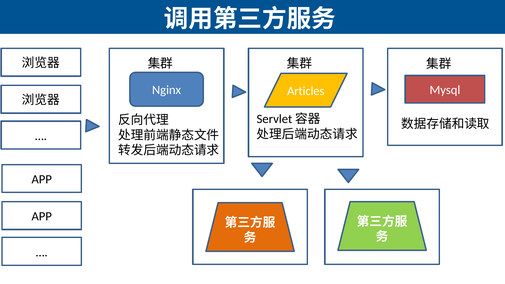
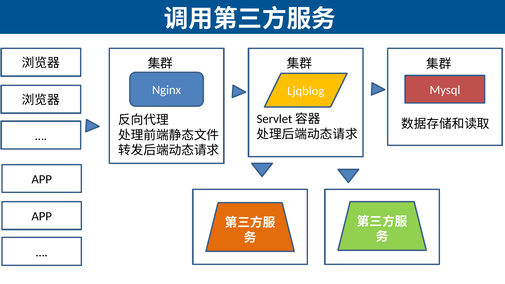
Articles: Articles -> Ljqblog
